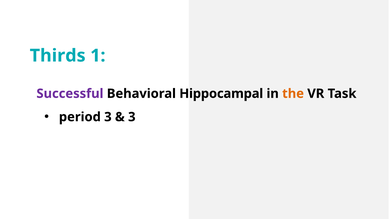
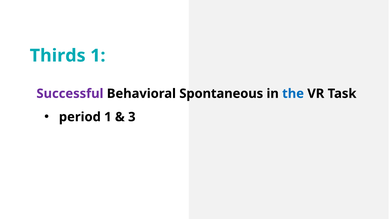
Hippocampal: Hippocampal -> Spontaneous
the colour: orange -> blue
period 3: 3 -> 1
